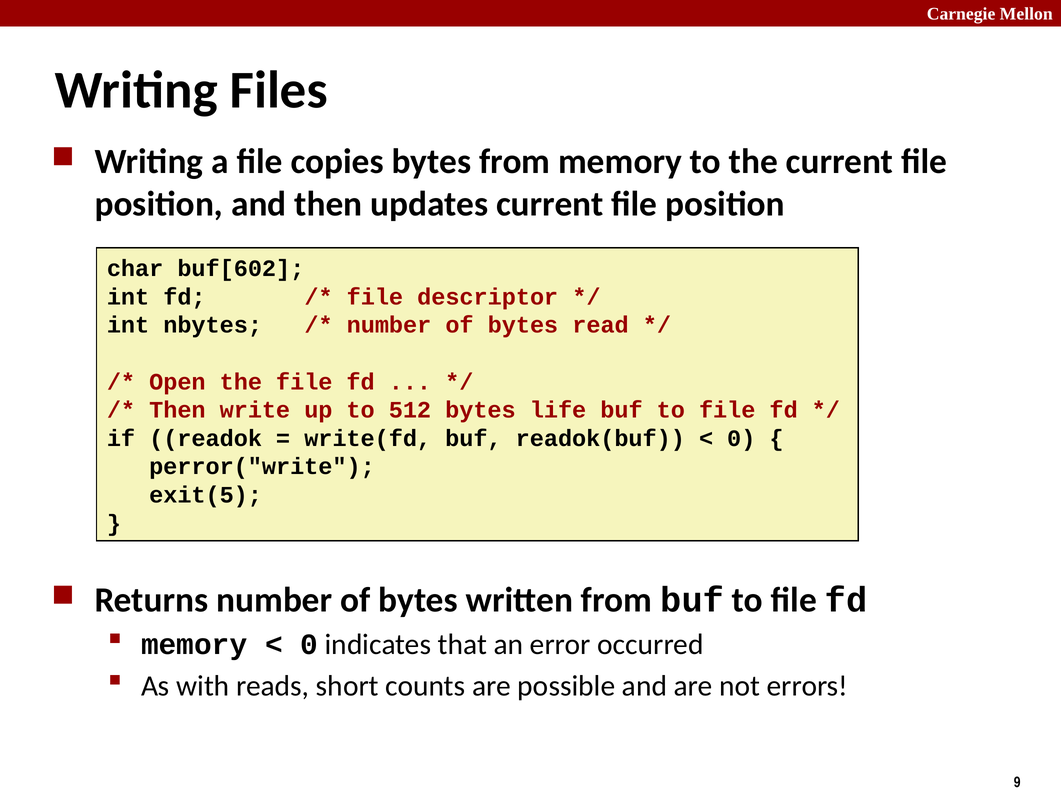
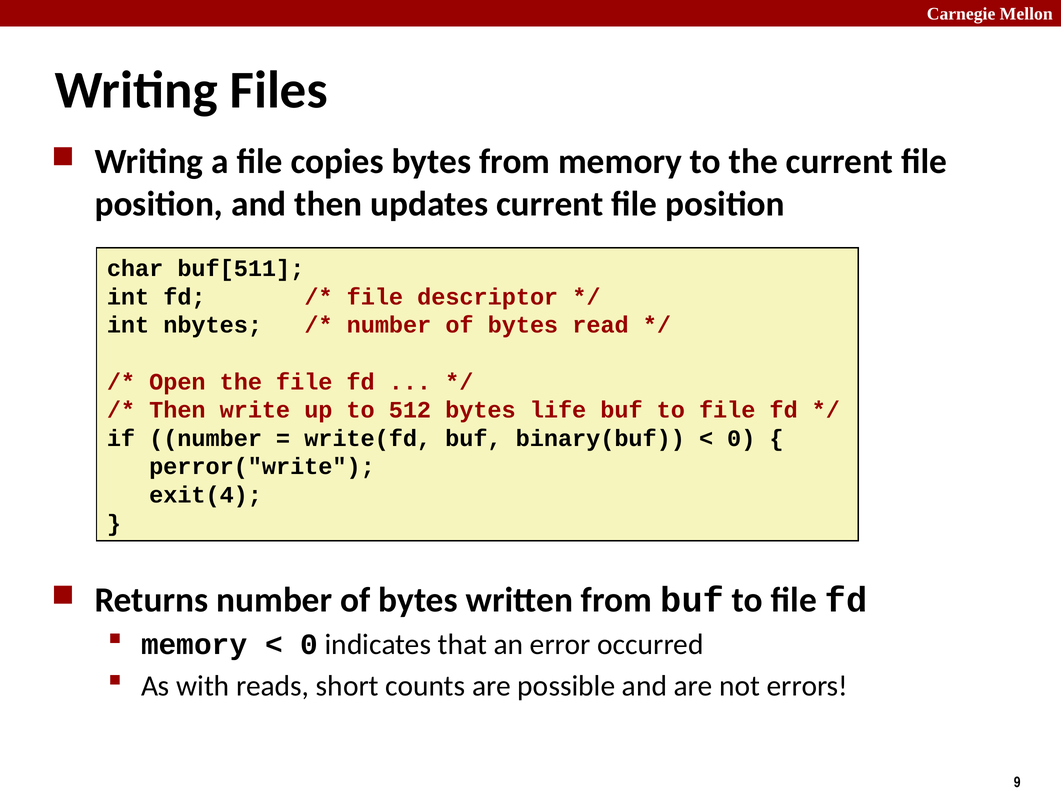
buf[602: buf[602 -> buf[511
if readok: readok -> number
readok(buf: readok(buf -> binary(buf
exit(5: exit(5 -> exit(4
